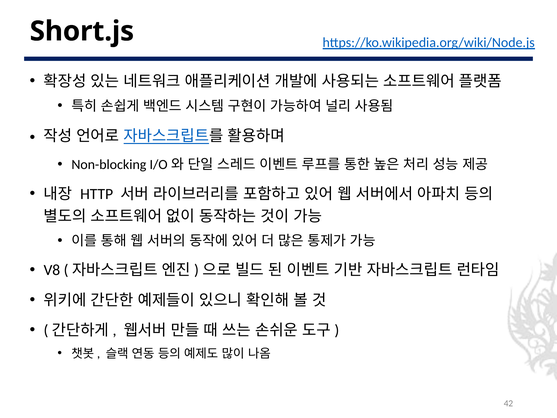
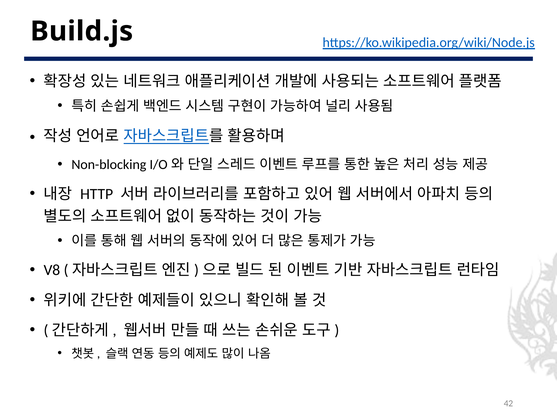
Short.js: Short.js -> Build.js
